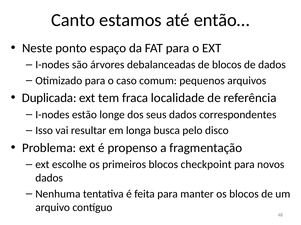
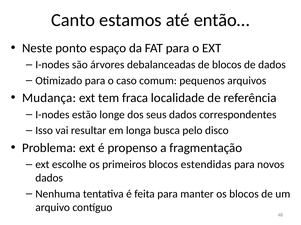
Duplicada: Duplicada -> Mudança
checkpoint: checkpoint -> estendidas
